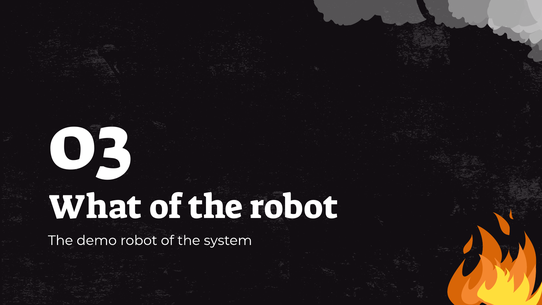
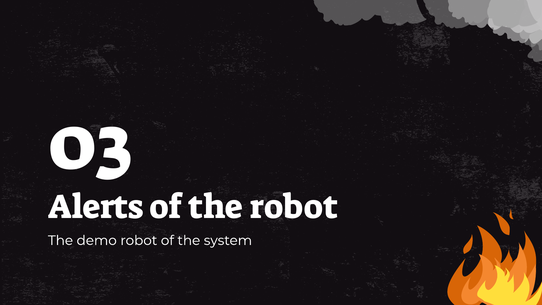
What: What -> Alerts
